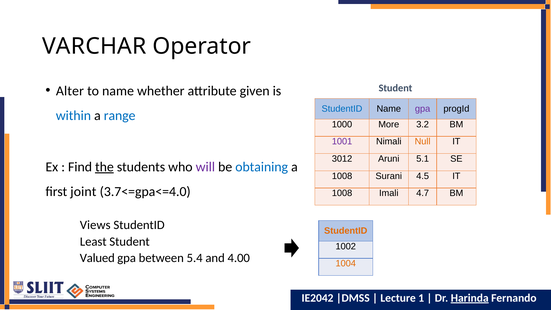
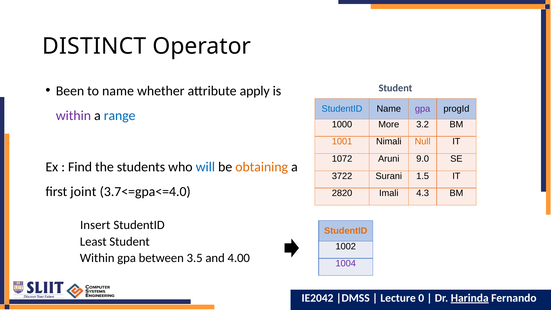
VARCHAR: VARCHAR -> DISTINCT
Alter: Alter -> Been
given: given -> apply
within at (73, 116) colour: blue -> purple
1001 colour: purple -> orange
3012: 3012 -> 1072
5.1: 5.1 -> 9.0
the underline: present -> none
will colour: purple -> blue
obtaining colour: blue -> orange
1008 at (342, 176): 1008 -> 3722
4.5: 4.5 -> 1.5
1008 at (342, 193): 1008 -> 2820
4.7: 4.7 -> 4.3
Views: Views -> Insert
Valued at (97, 258): Valued -> Within
5.4: 5.4 -> 3.5
1004 colour: orange -> purple
1: 1 -> 0
